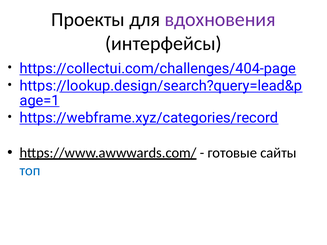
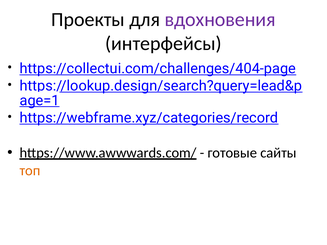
топ colour: blue -> orange
